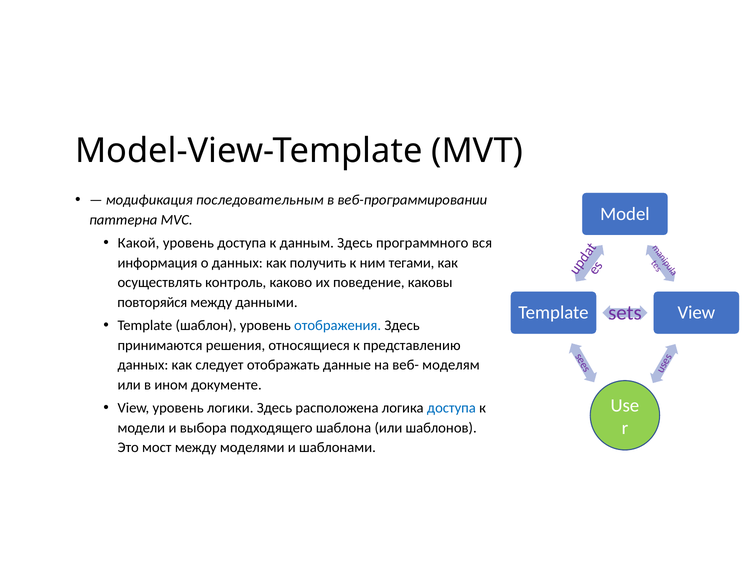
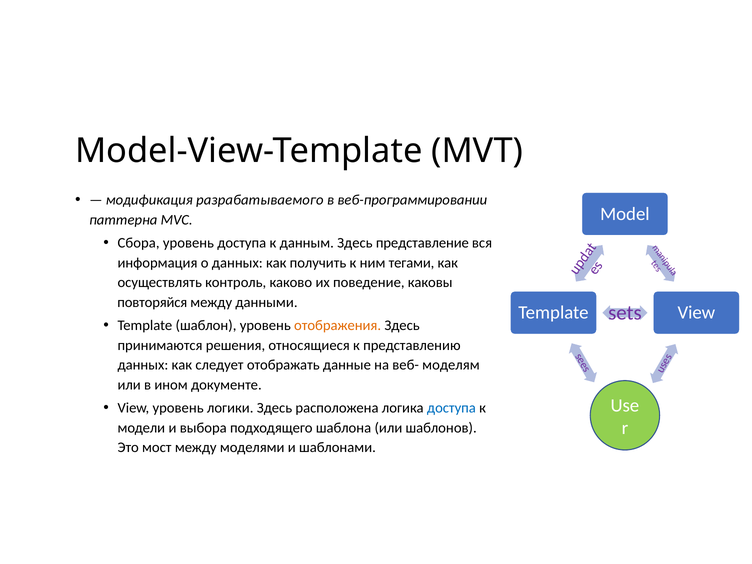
последовательным: последовательным -> разрабатываемого
Какой: Какой -> Сбора
программного: программного -> представление
отображения colour: blue -> orange
